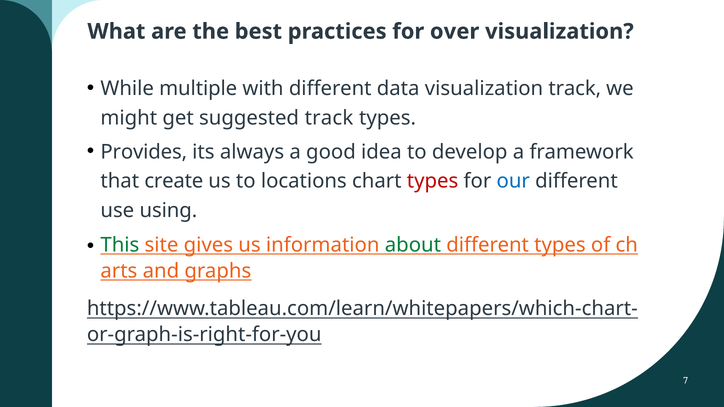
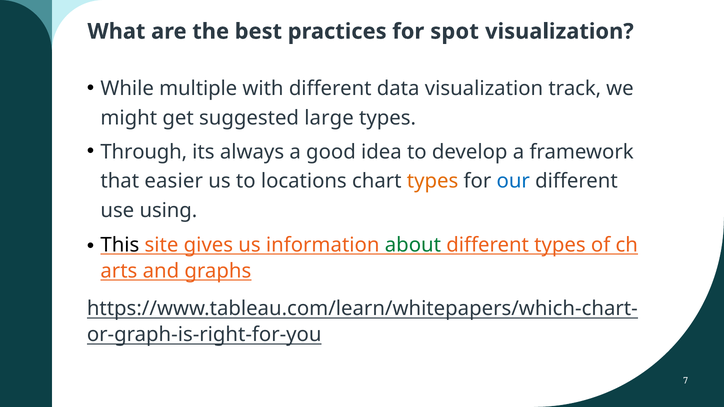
over: over -> spot
suggested track: track -> large
Provides: Provides -> Through
create: create -> easier
types at (433, 181) colour: red -> orange
This colour: green -> black
